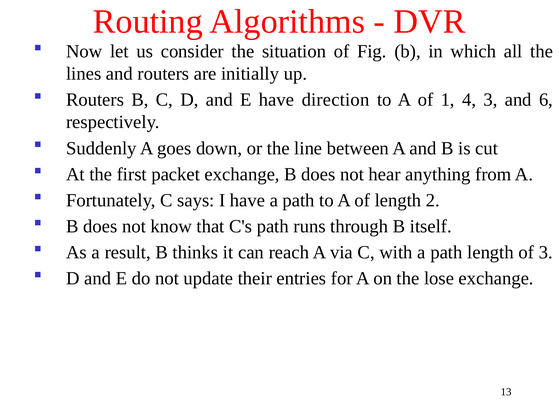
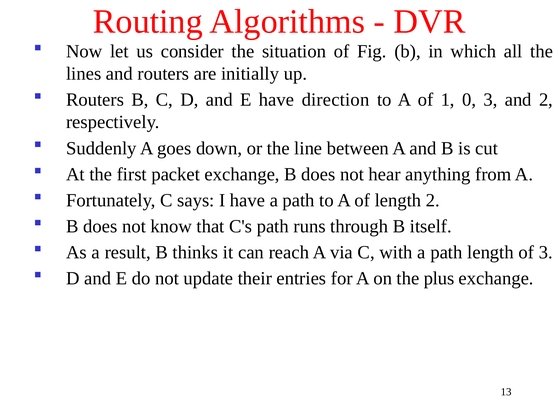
4: 4 -> 0
and 6: 6 -> 2
lose: lose -> plus
